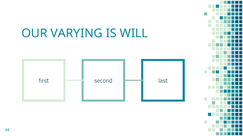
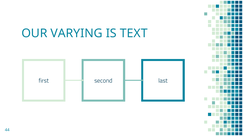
WILL: WILL -> TEXT
